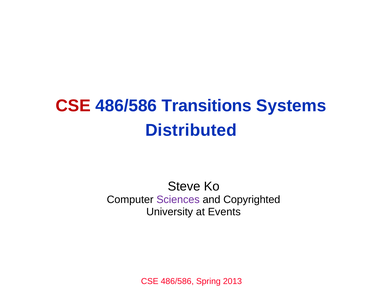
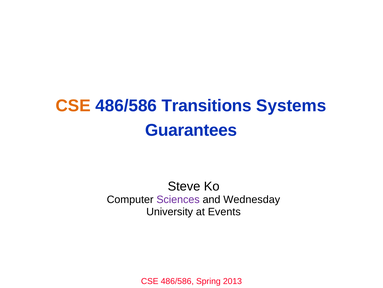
CSE at (73, 105) colour: red -> orange
Distributed: Distributed -> Guarantees
Copyrighted: Copyrighted -> Wednesday
